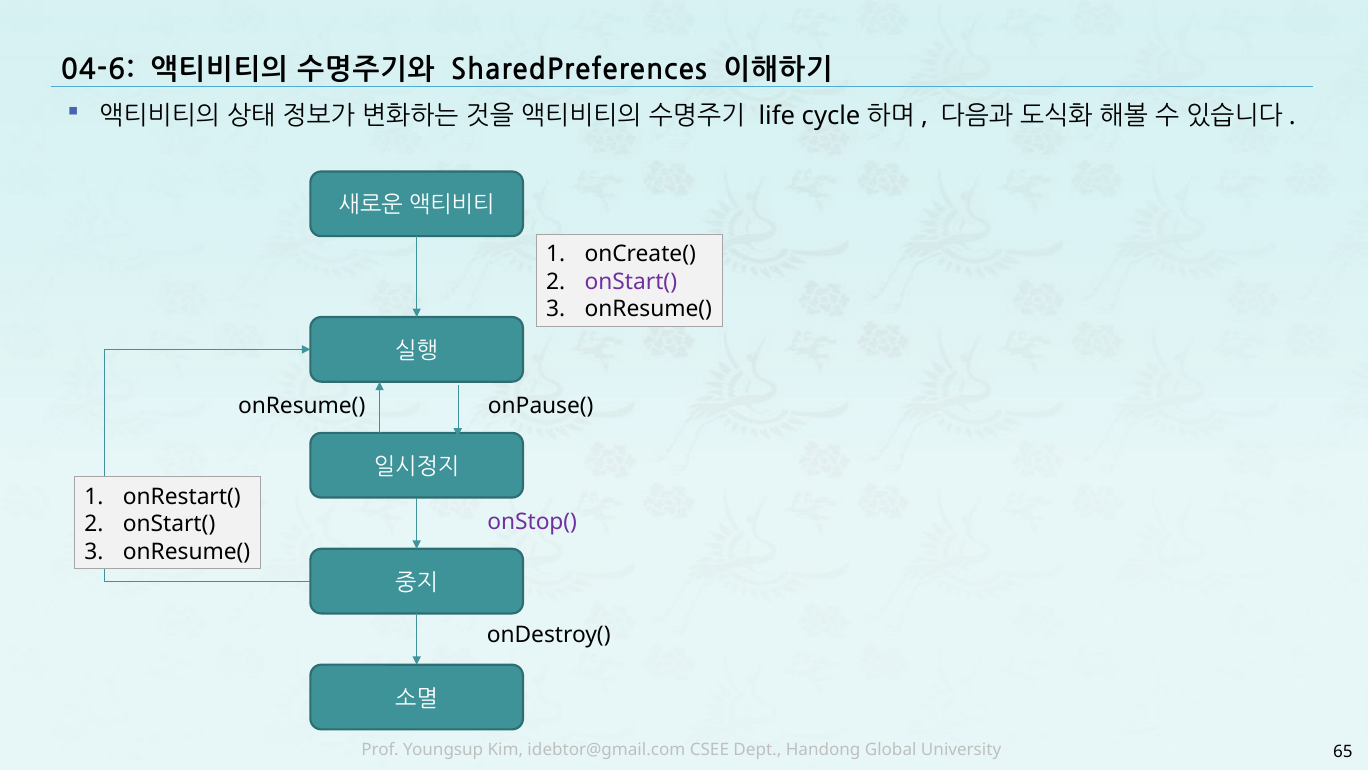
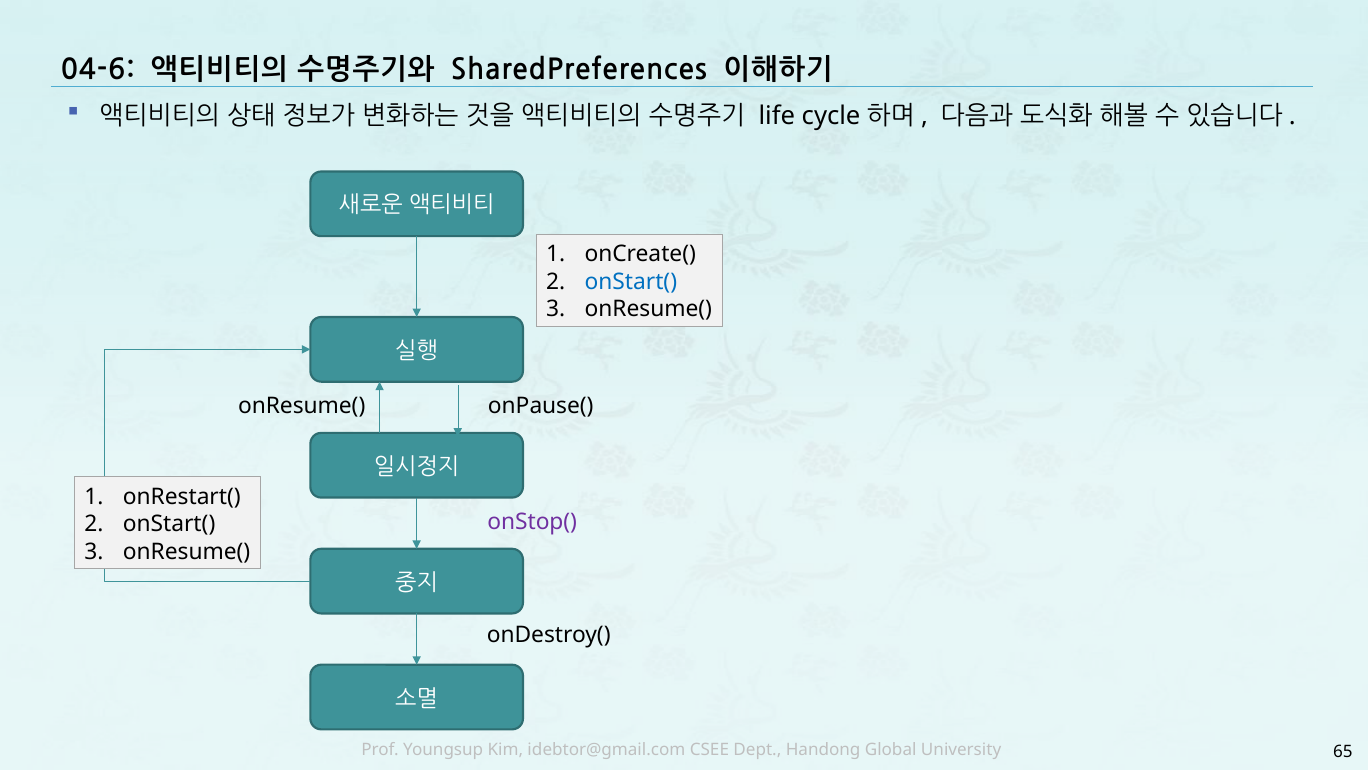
onStart( at (631, 282) colour: purple -> blue
